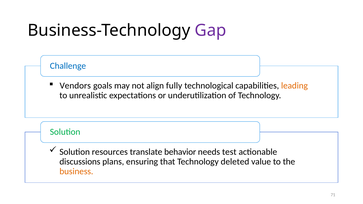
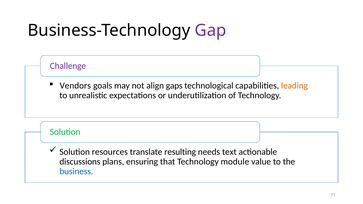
Challenge colour: blue -> purple
fully: fully -> gaps
behavior: behavior -> resulting
test: test -> text
deleted: deleted -> module
business colour: orange -> blue
